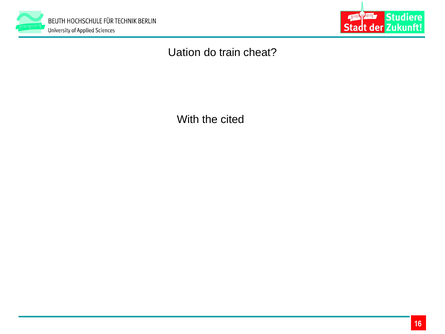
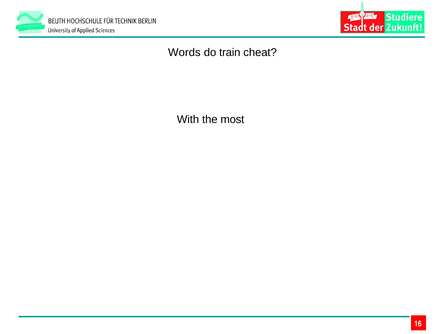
Uation: Uation -> Words
cited: cited -> most
